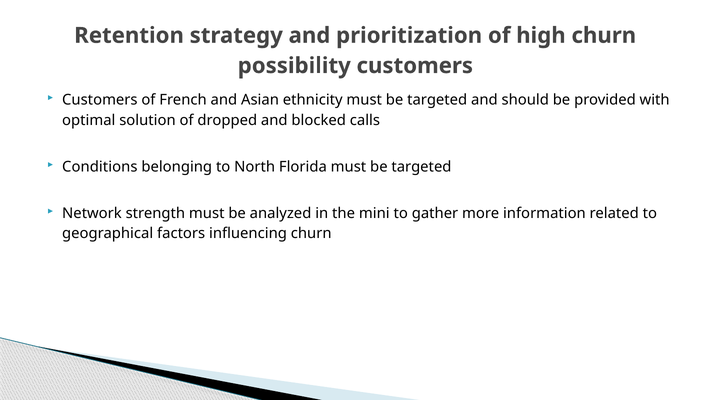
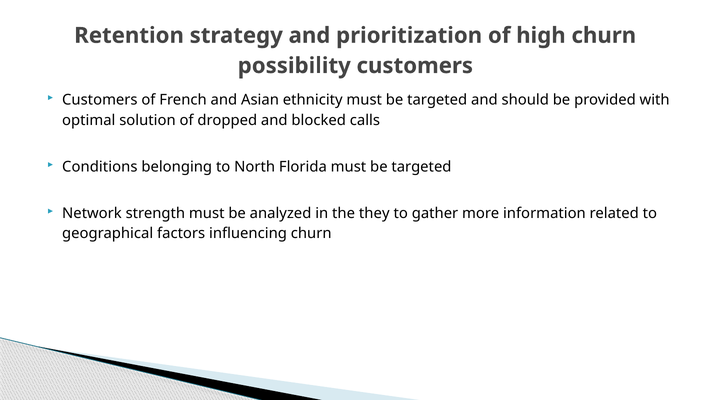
mini: mini -> they
